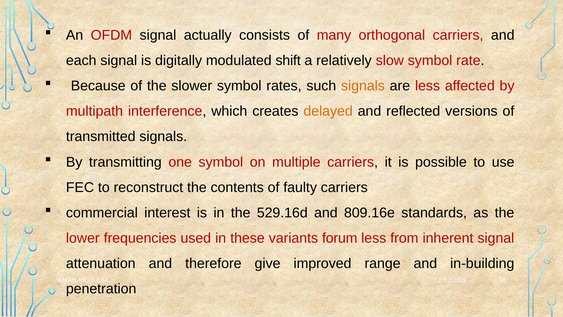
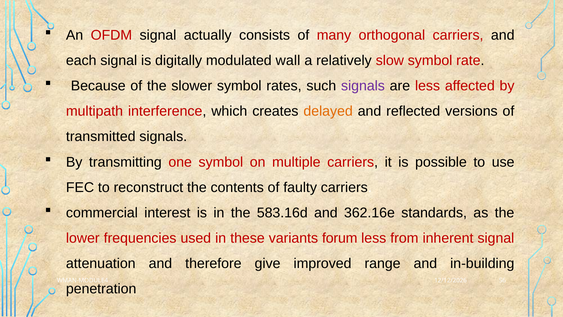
shift: shift -> wall
signals at (363, 86) colour: orange -> purple
529.16d: 529.16d -> 583.16d
809.16e: 809.16e -> 362.16e
